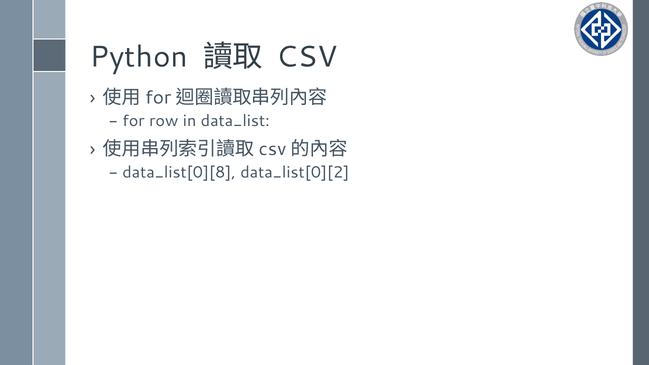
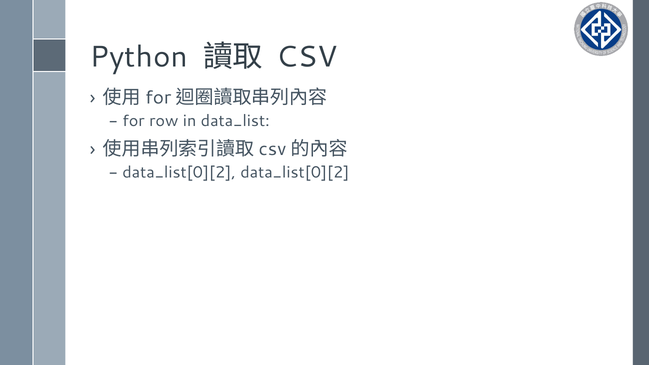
data_list[0][8 at (179, 172): data_list[0][8 -> data_list[0][2
